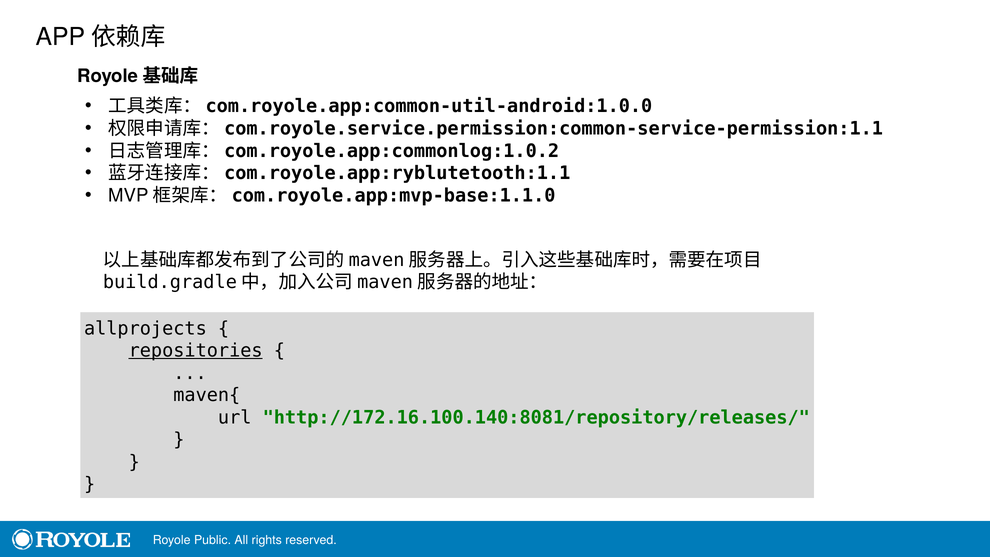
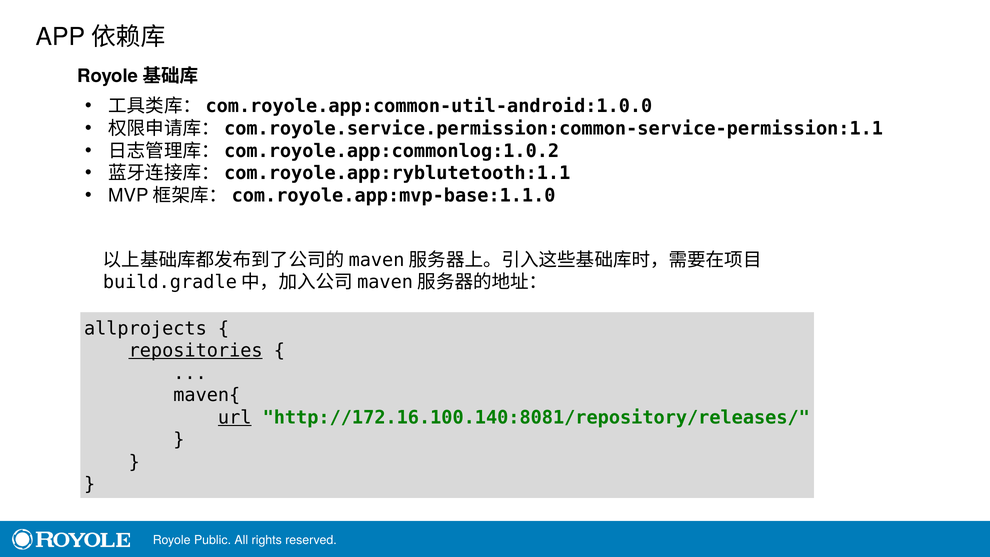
url underline: none -> present
